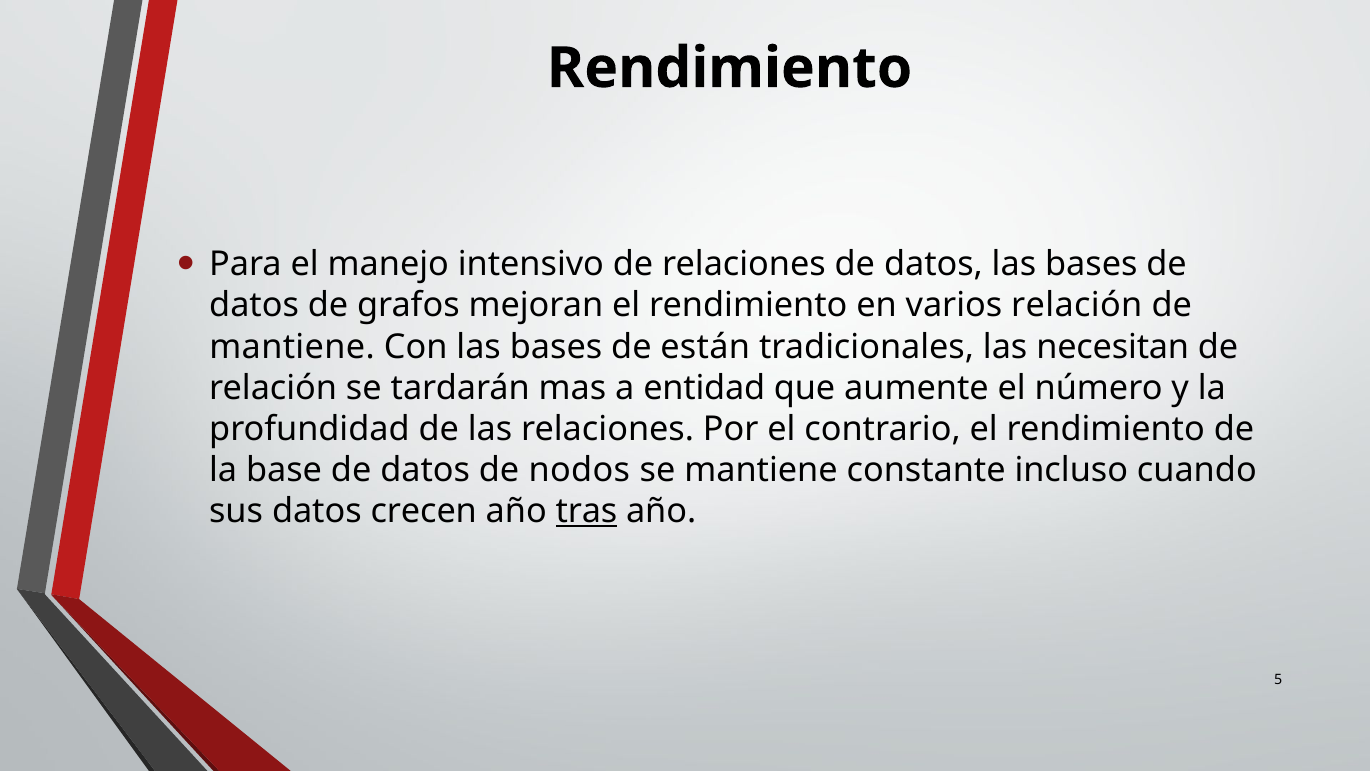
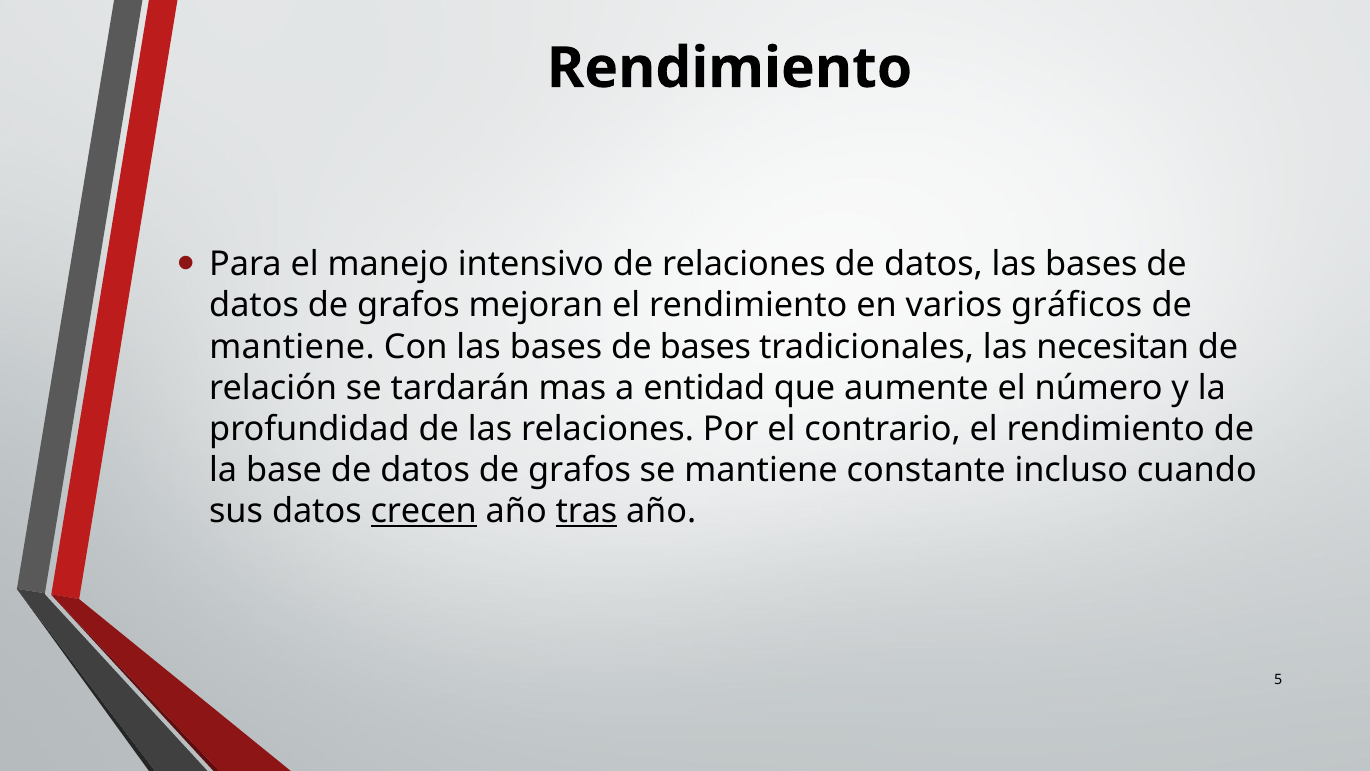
varios relación: relación -> gráficos
de están: están -> bases
nodos at (579, 470): nodos -> grafos
crecen underline: none -> present
